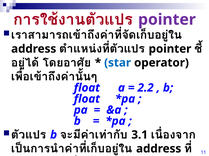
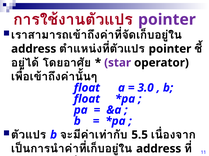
star colour: blue -> purple
2.2: 2.2 -> 3.0
3.1: 3.1 -> 5.5
